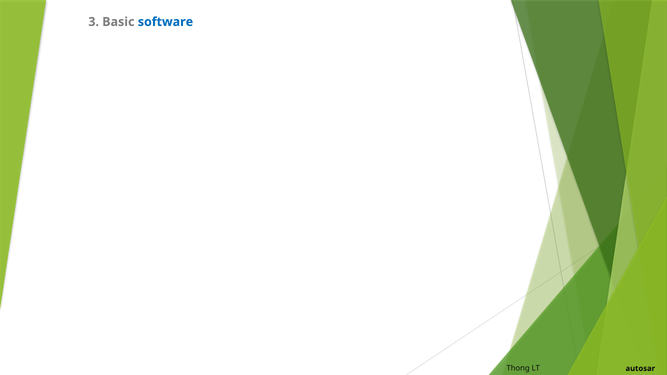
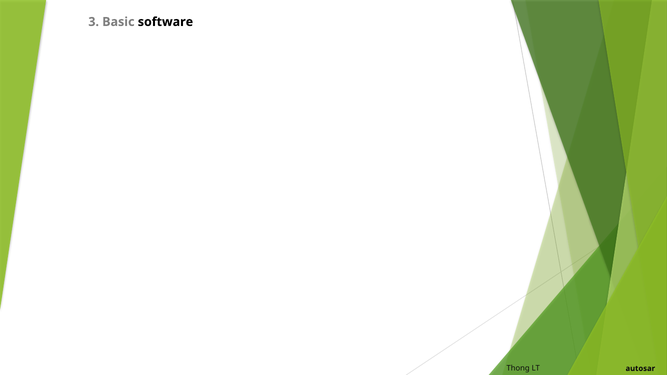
software colour: blue -> black
